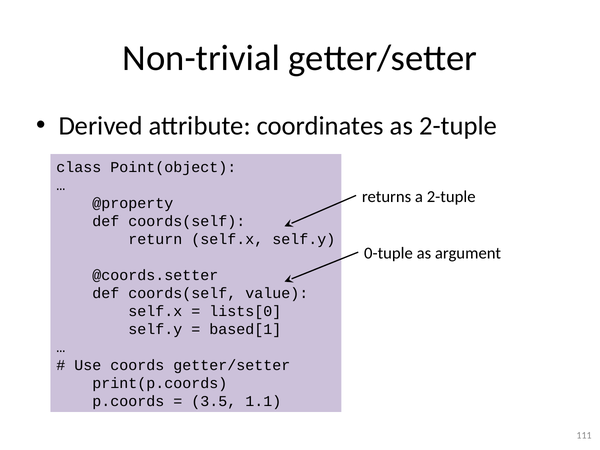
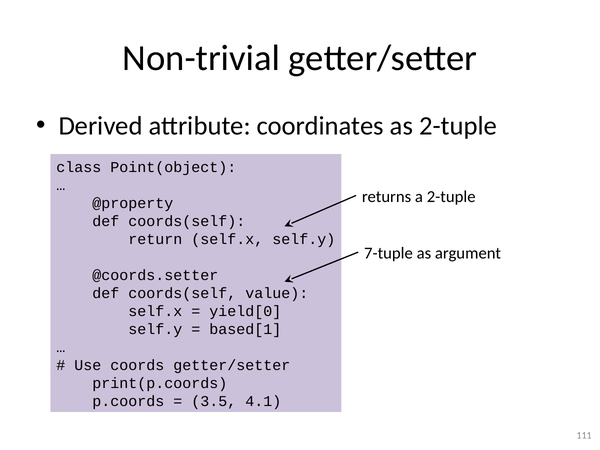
0-tuple: 0-tuple -> 7-tuple
lists[0: lists[0 -> yield[0
1.1: 1.1 -> 4.1
